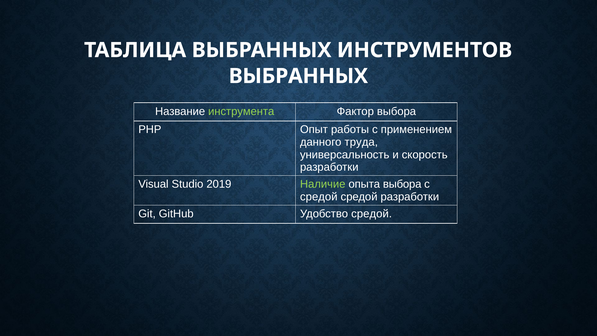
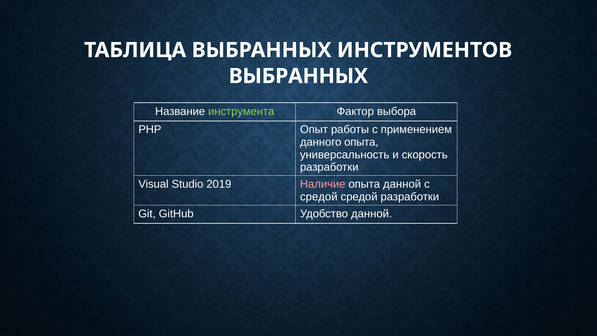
данного труда: труда -> опыта
Наличие colour: light green -> pink
опыта выбора: выбора -> данной
Удобство средой: средой -> данной
